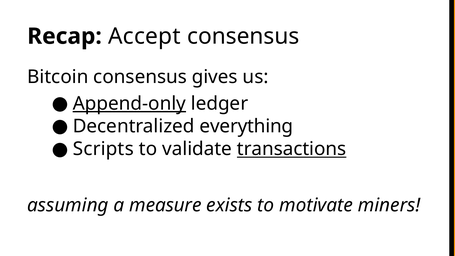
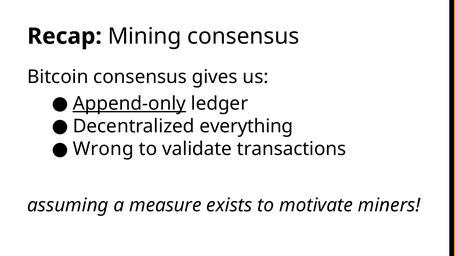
Accept: Accept -> Mining
Scripts: Scripts -> Wrong
transactions underline: present -> none
